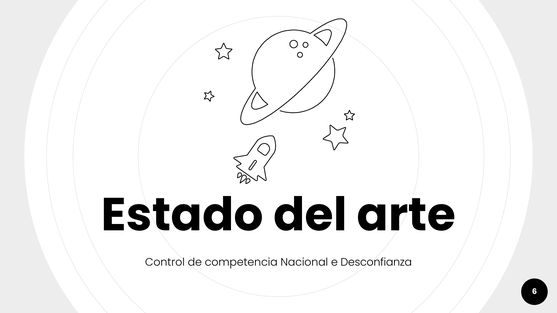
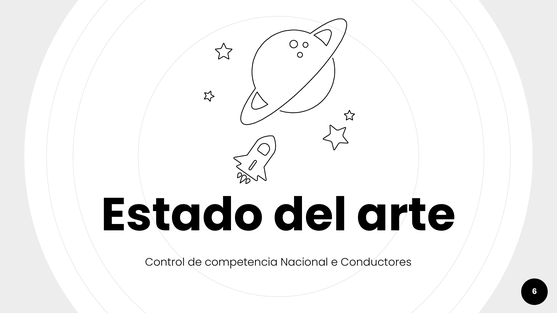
Desconfianza: Desconfianza -> Conductores
